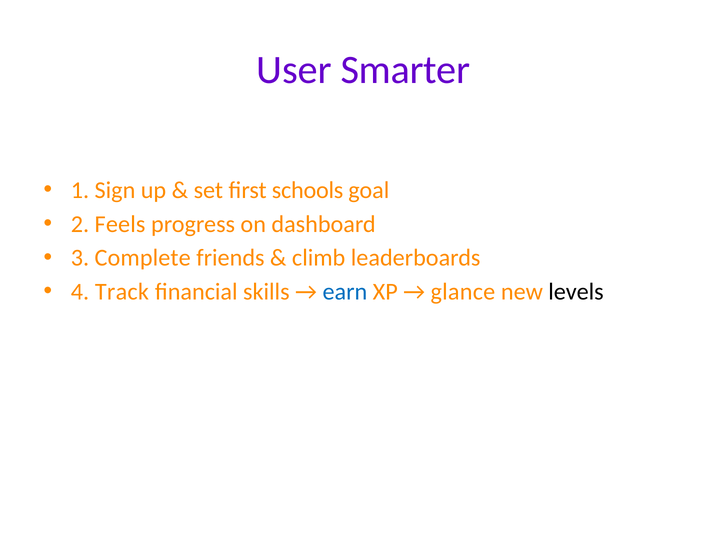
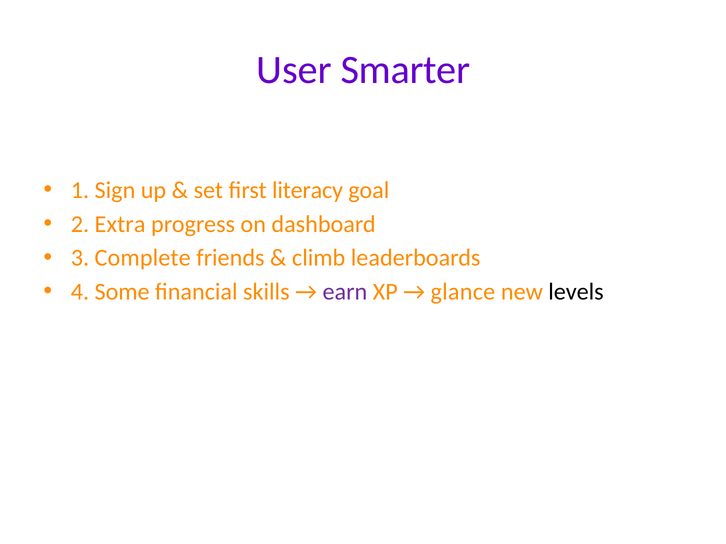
schools: schools -> literacy
Feels: Feels -> Extra
Track: Track -> Some
earn colour: blue -> purple
